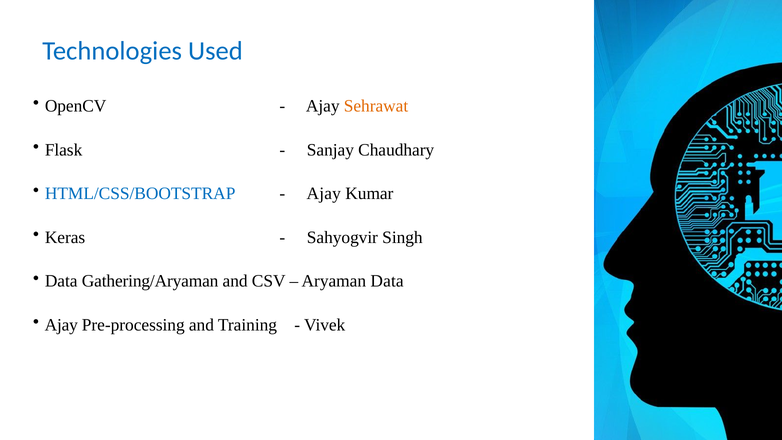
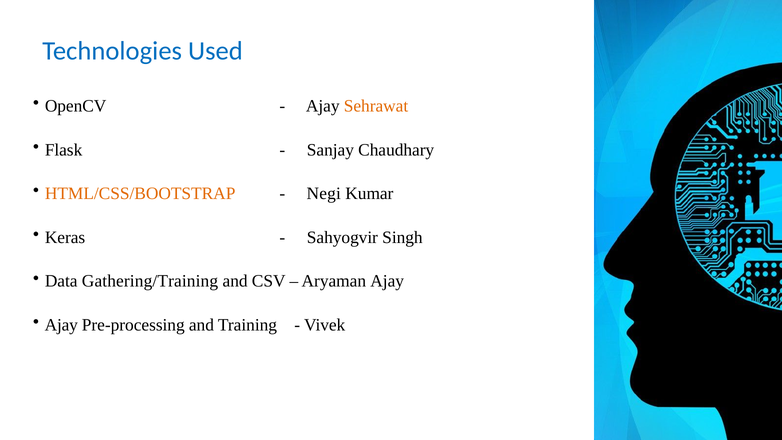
HTML/CSS/BOOTSTRAP colour: blue -> orange
Ajay at (324, 194): Ajay -> Negi
Gathering/Aryaman: Gathering/Aryaman -> Gathering/Training
Aryaman Data: Data -> Ajay
